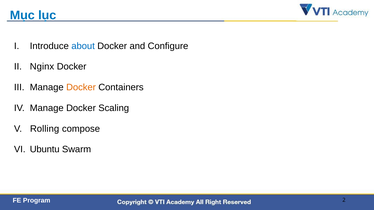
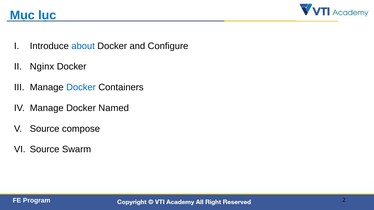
Docker at (81, 87) colour: orange -> blue
Scaling: Scaling -> Named
Rolling at (45, 129): Rolling -> Source
Ubuntu at (45, 150): Ubuntu -> Source
